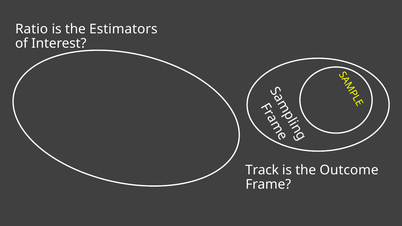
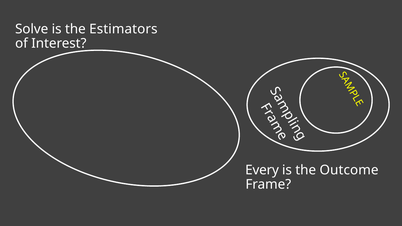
Ratio: Ratio -> Solve
Track: Track -> Every
